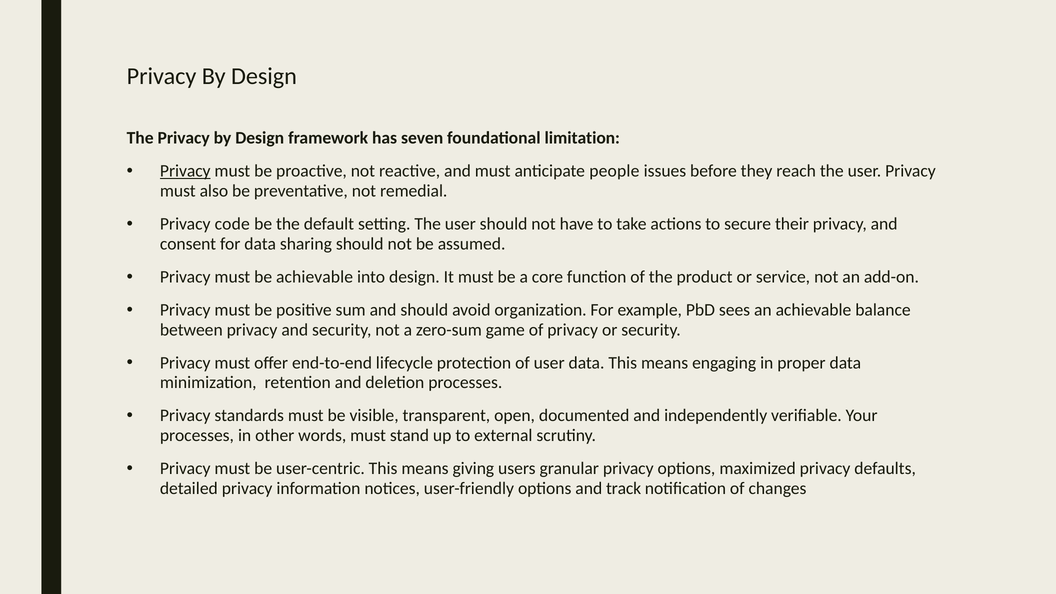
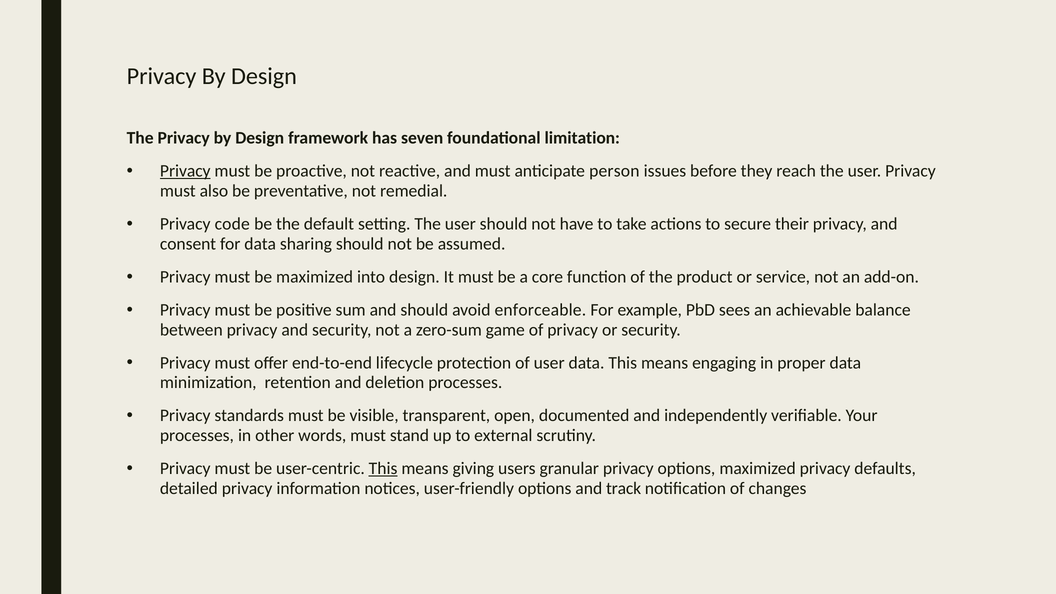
people: people -> person
be achievable: achievable -> maximized
organization: organization -> enforceable
This at (383, 469) underline: none -> present
